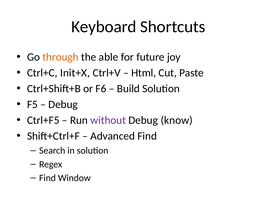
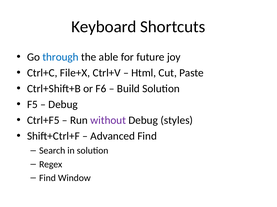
through colour: orange -> blue
Init+X: Init+X -> File+X
know: know -> styles
